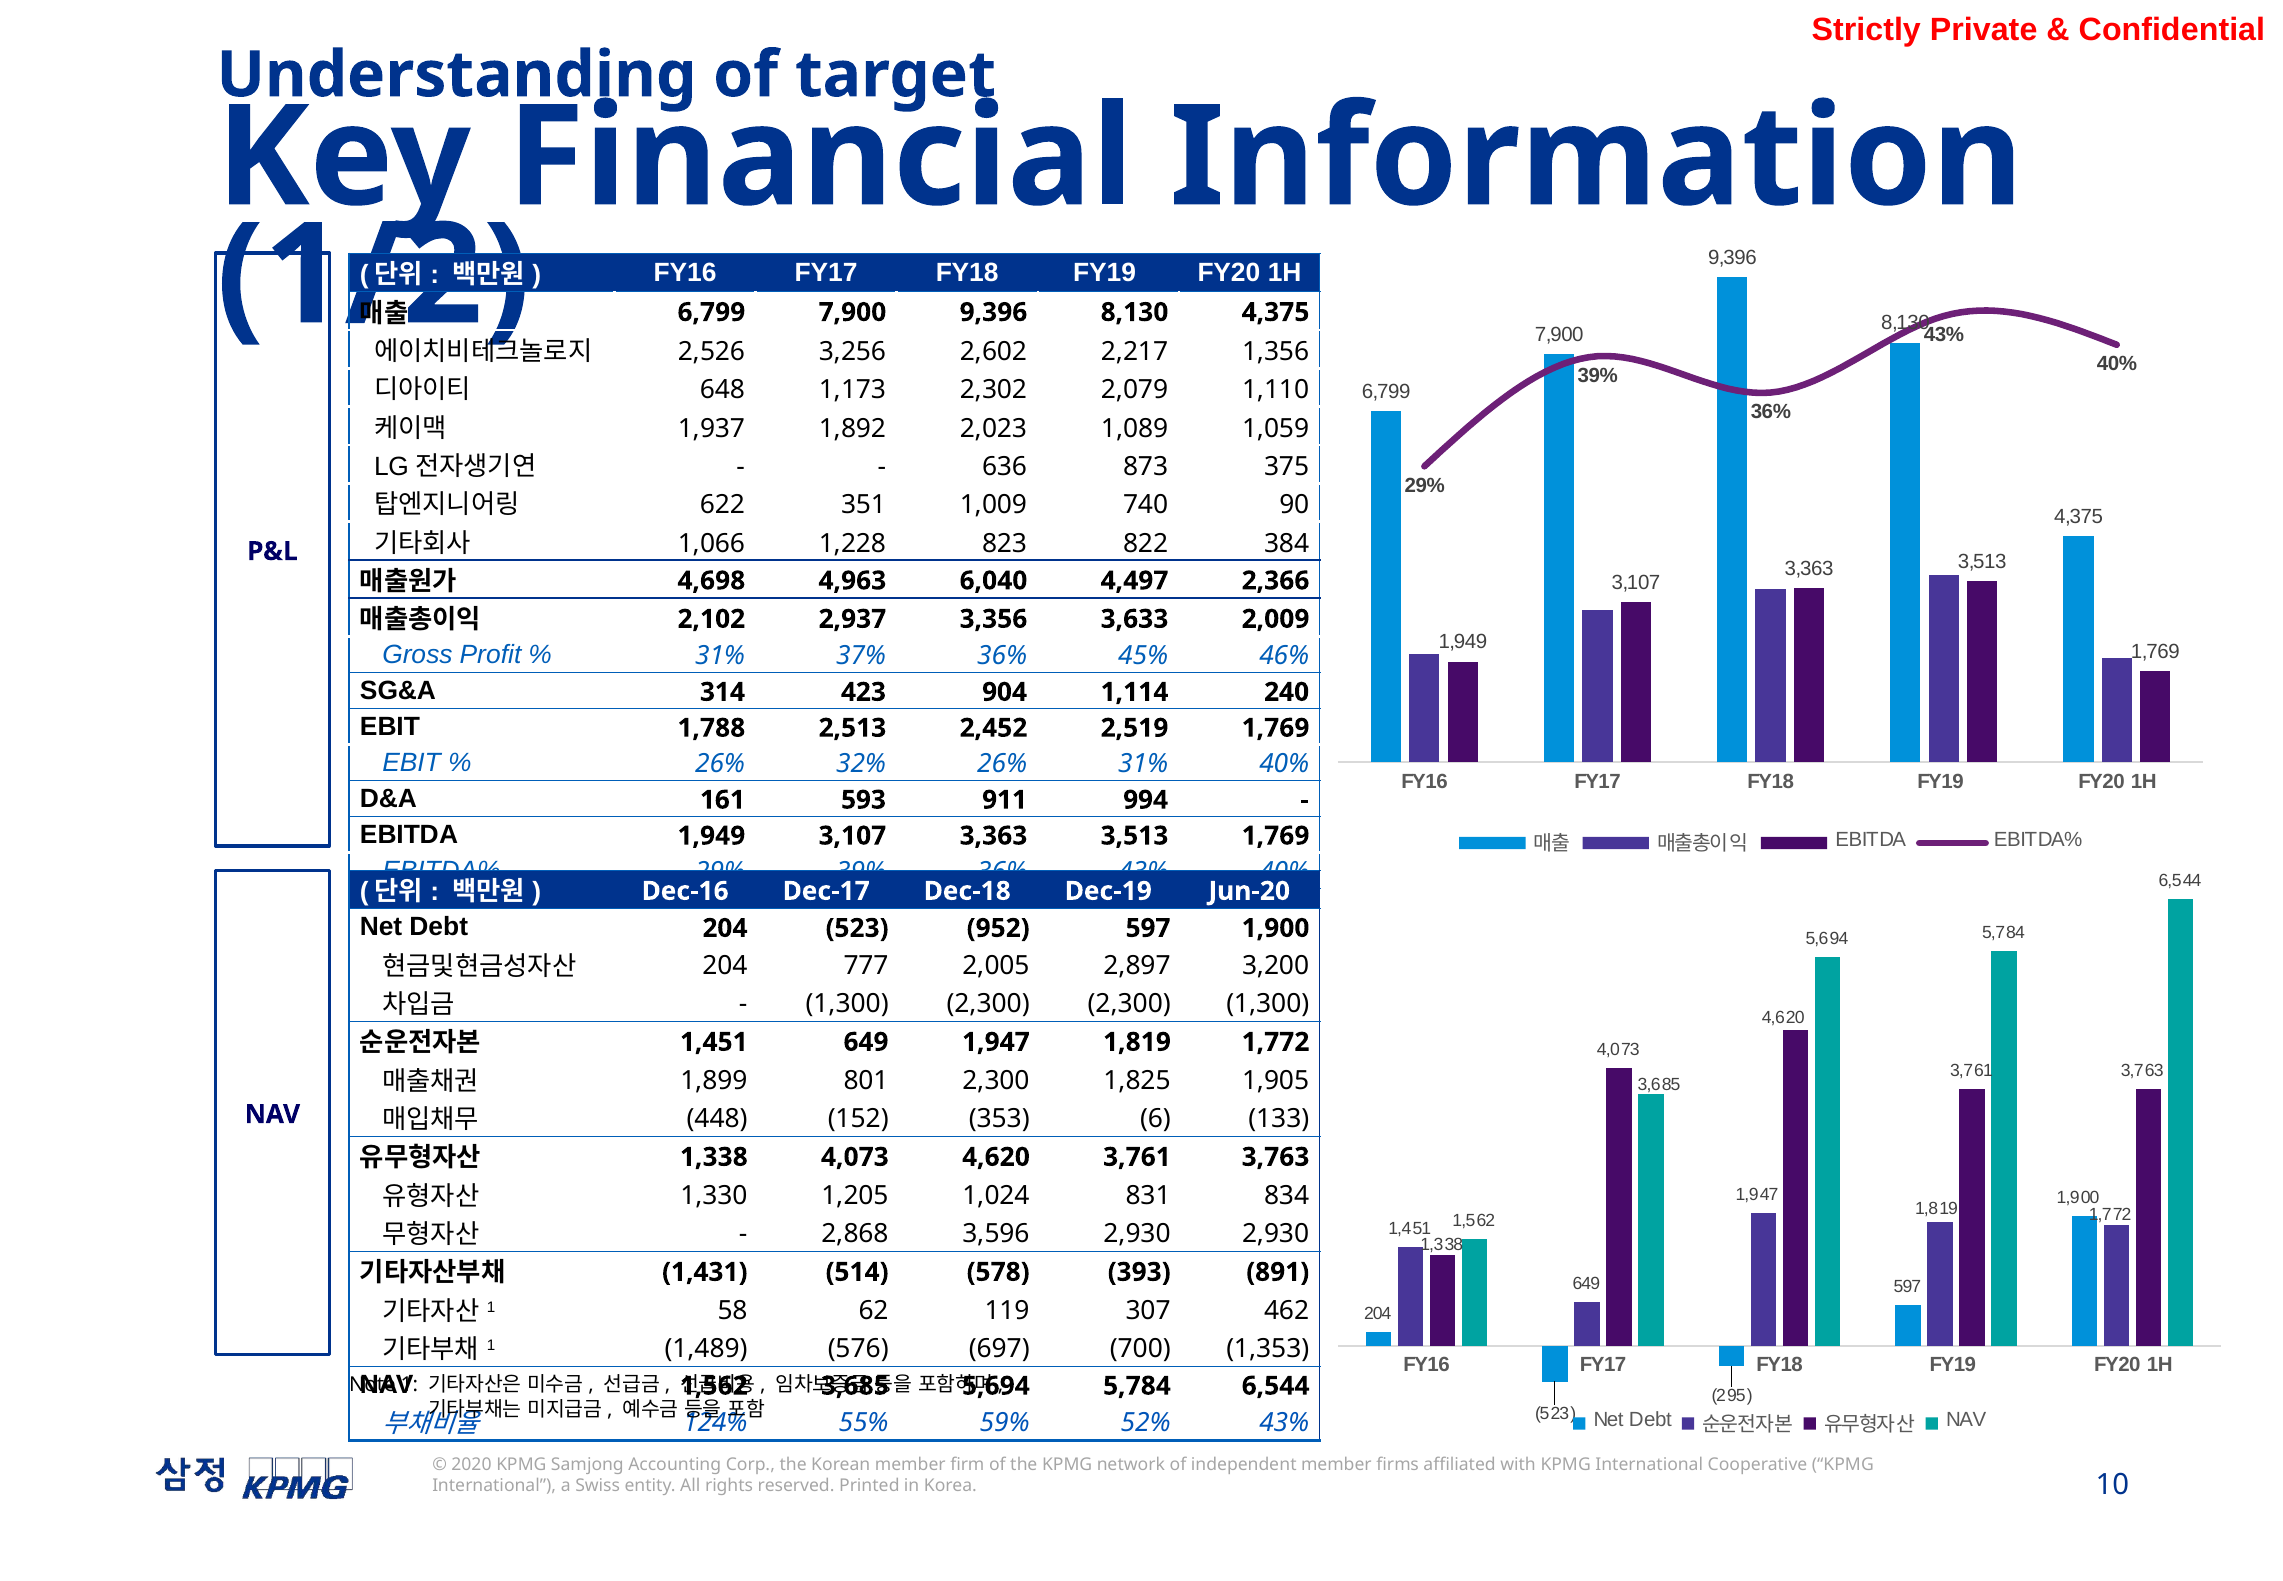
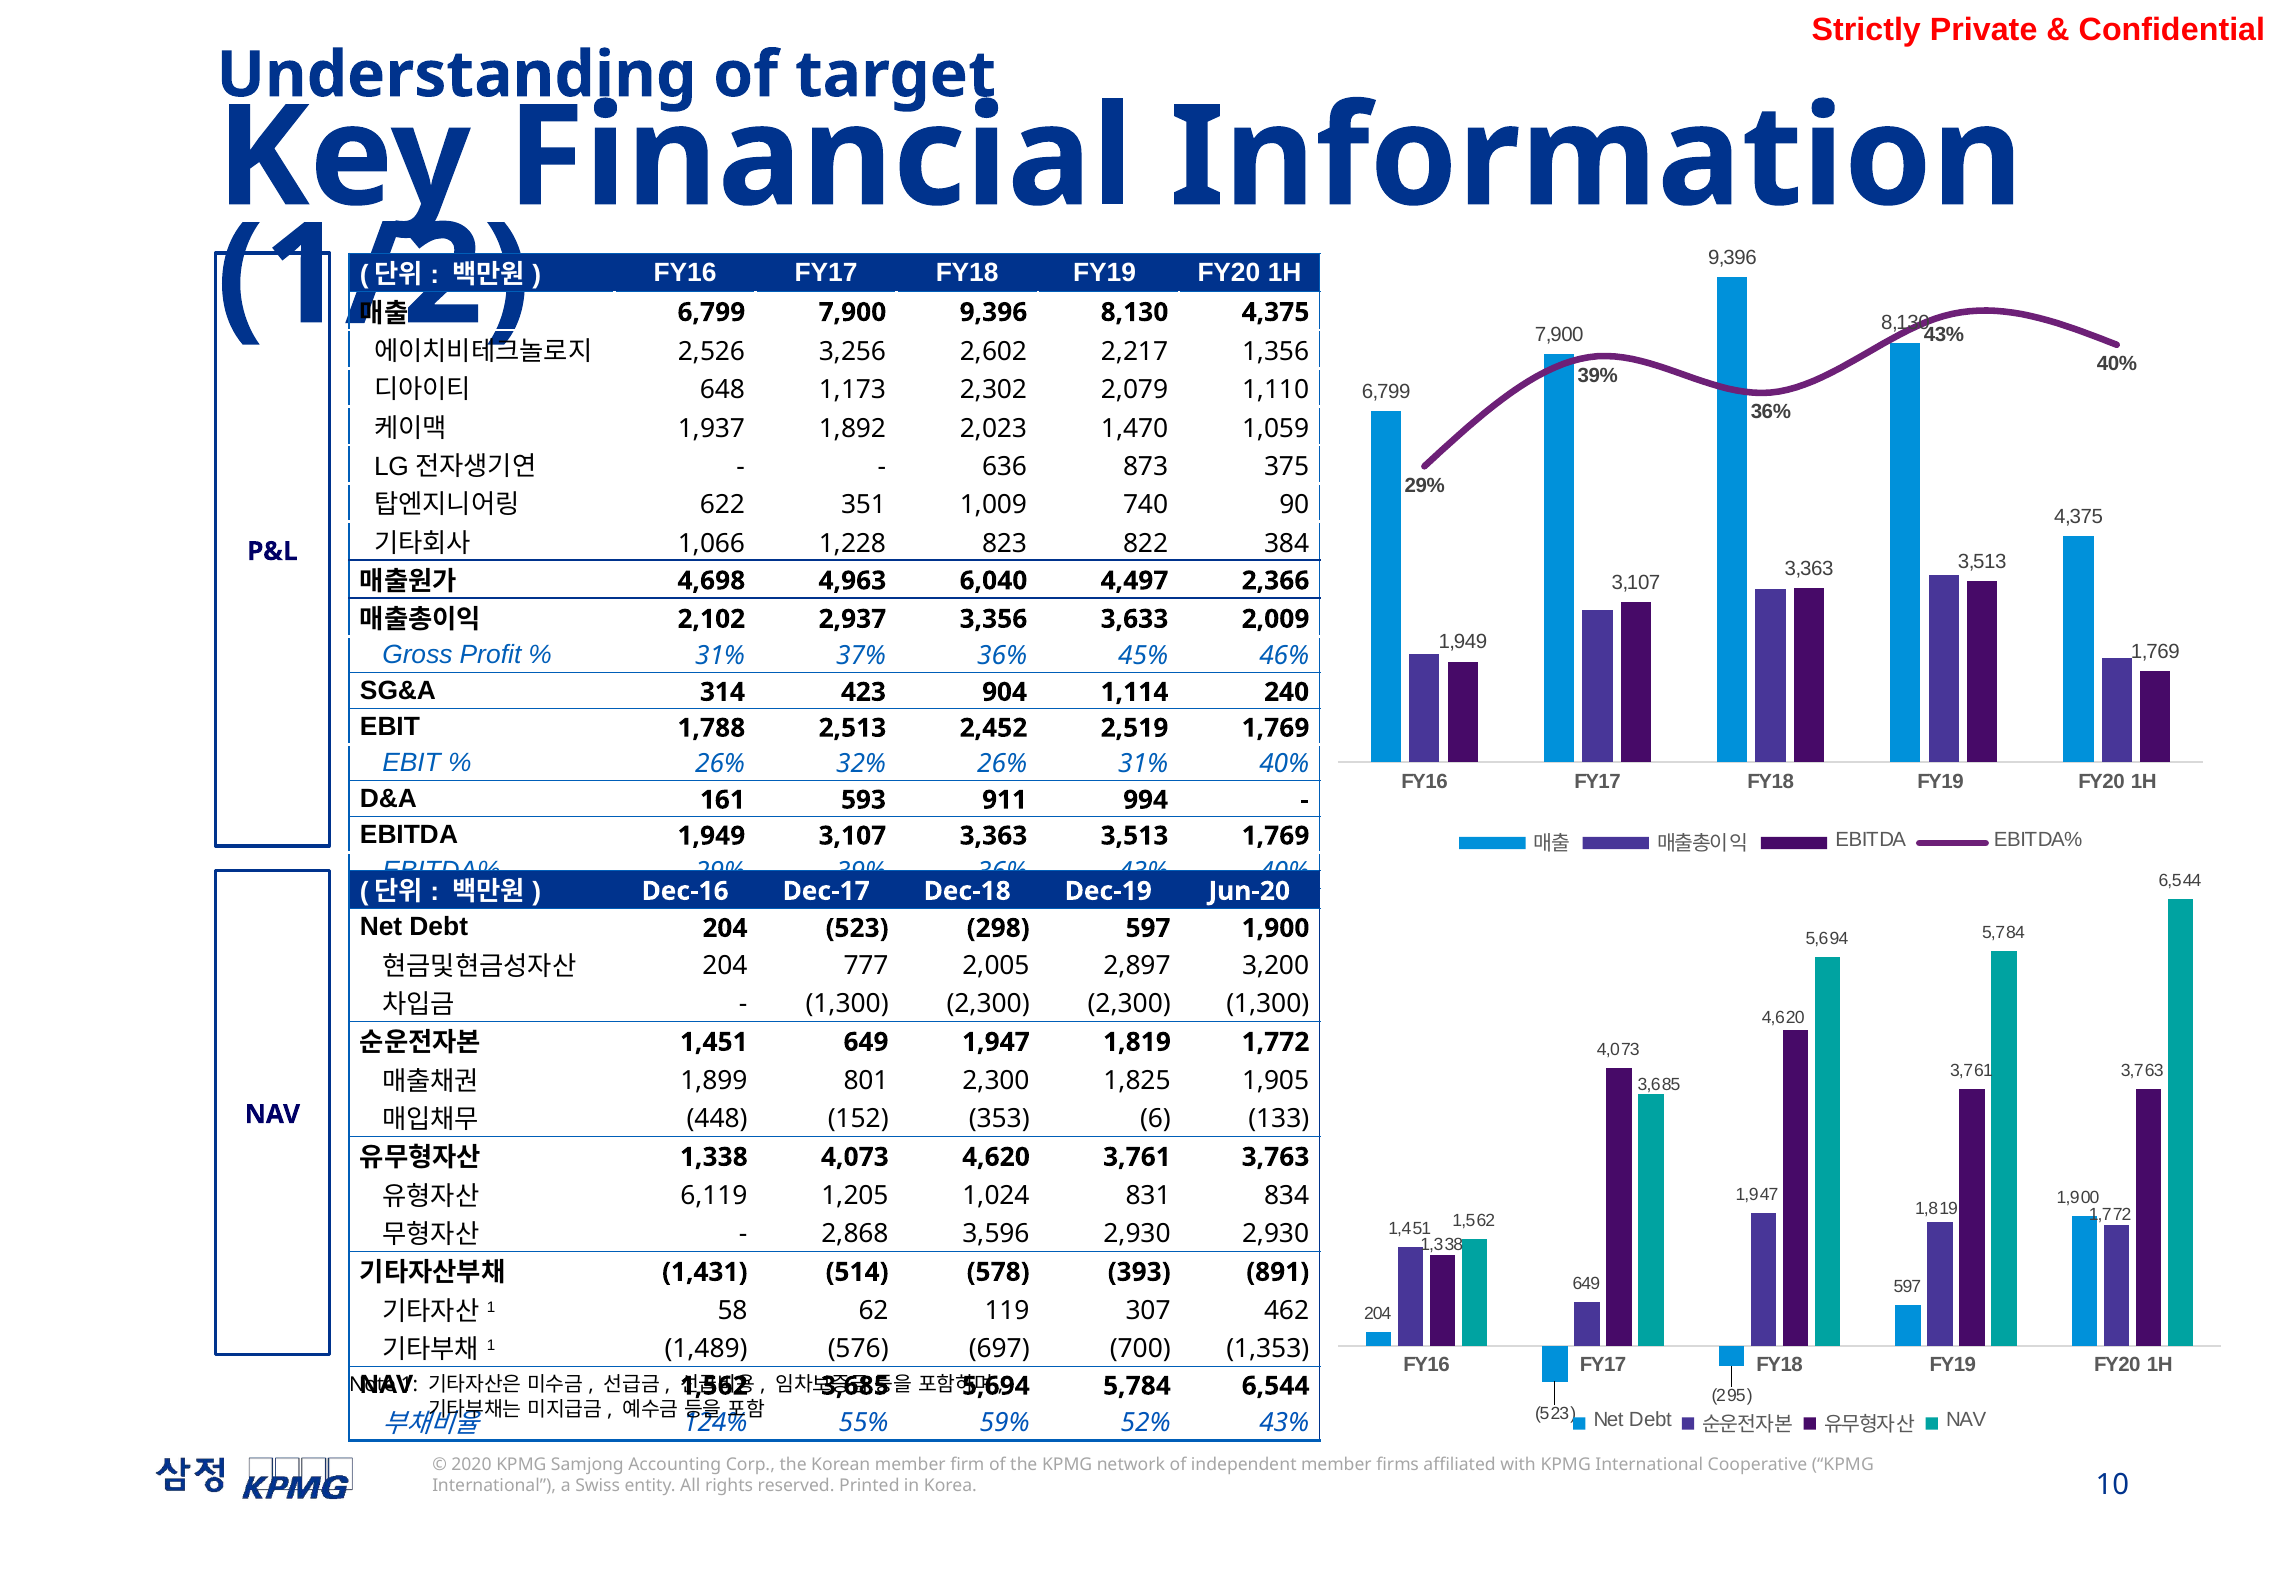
1,089: 1,089 -> 1,470
952: 952 -> 298
1,330: 1,330 -> 6,119
